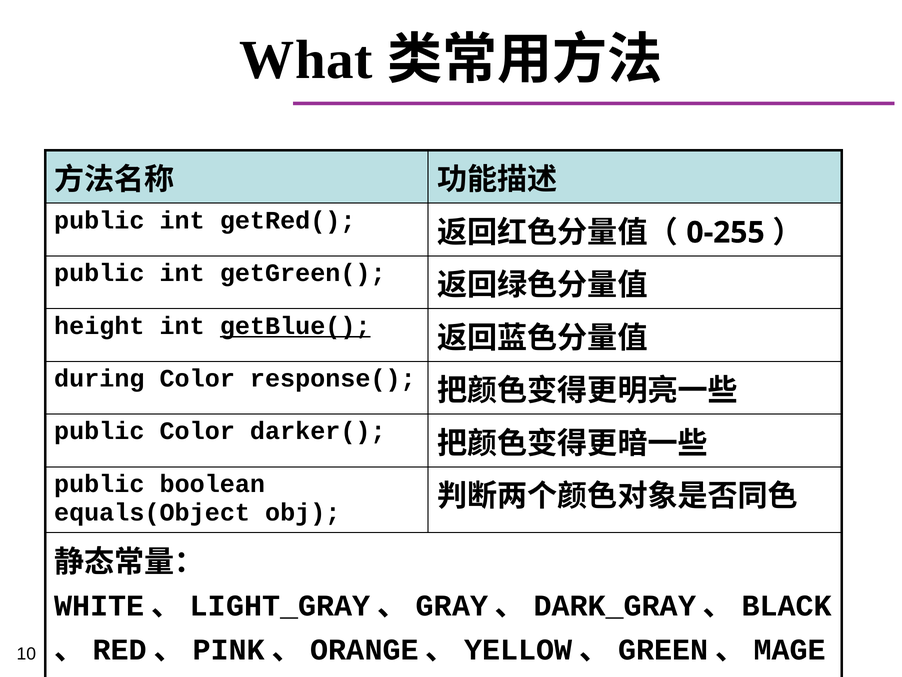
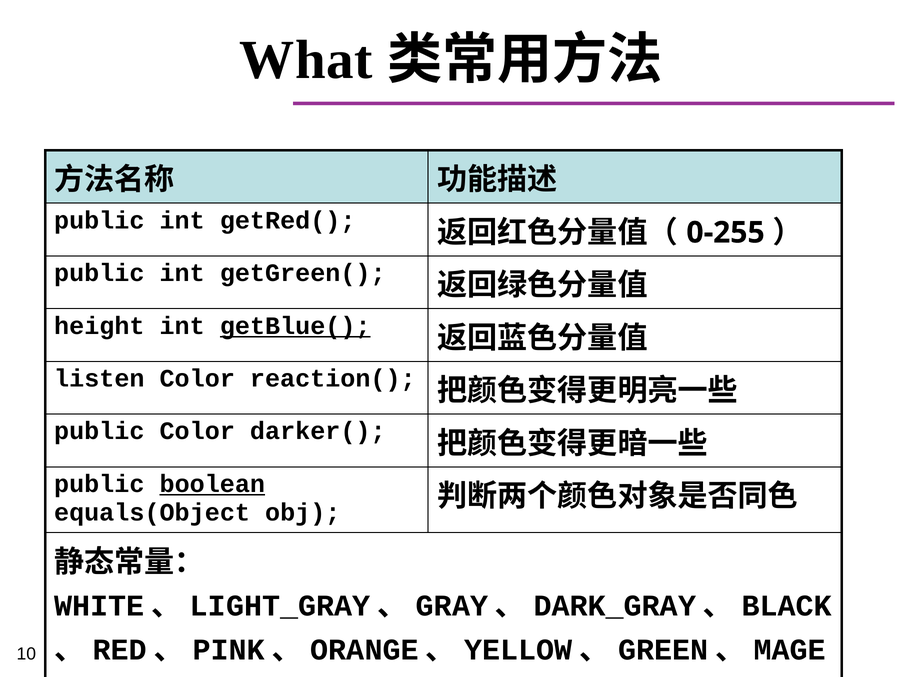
during: during -> listen
response(: response( -> reaction(
boolean underline: none -> present
